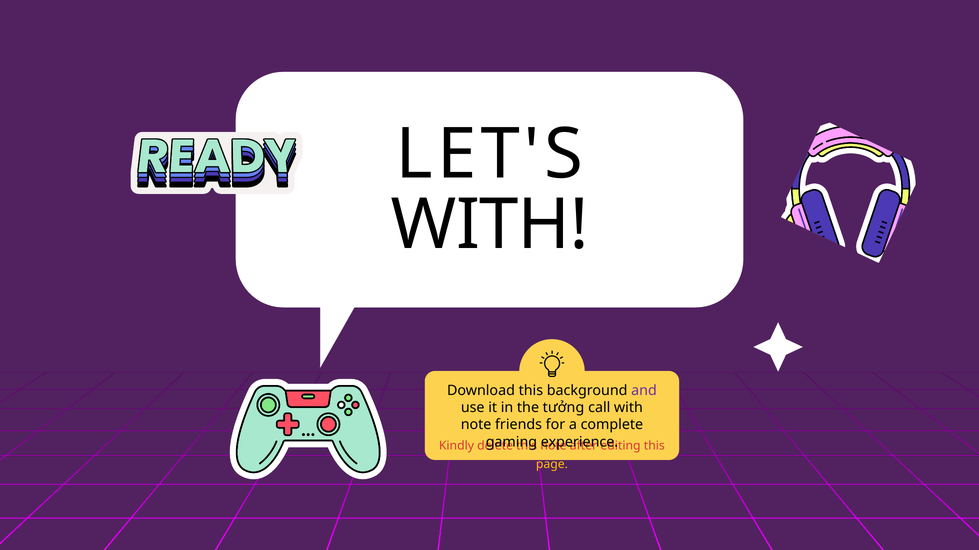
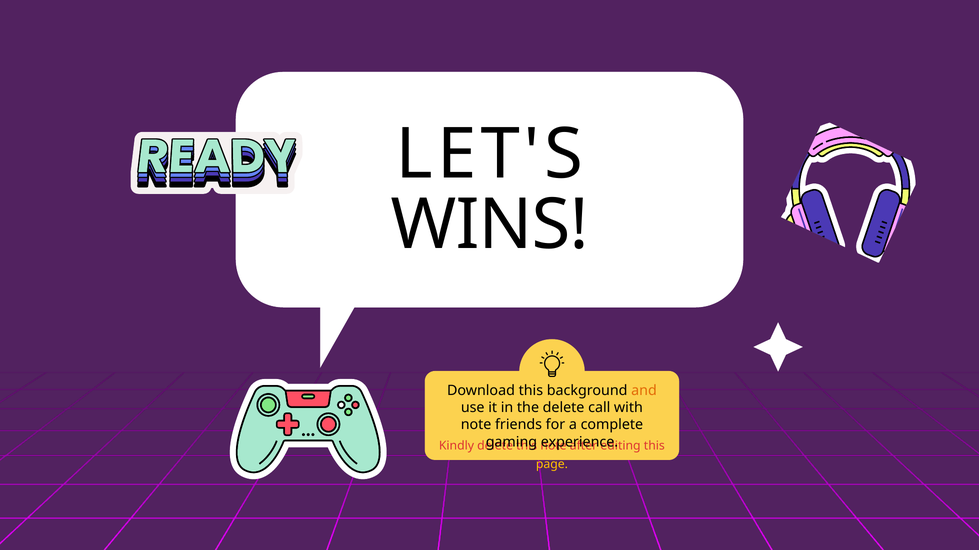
WITH at (490, 225): WITH -> WINS
and colour: purple -> orange
the tưởng: tưởng -> delete
